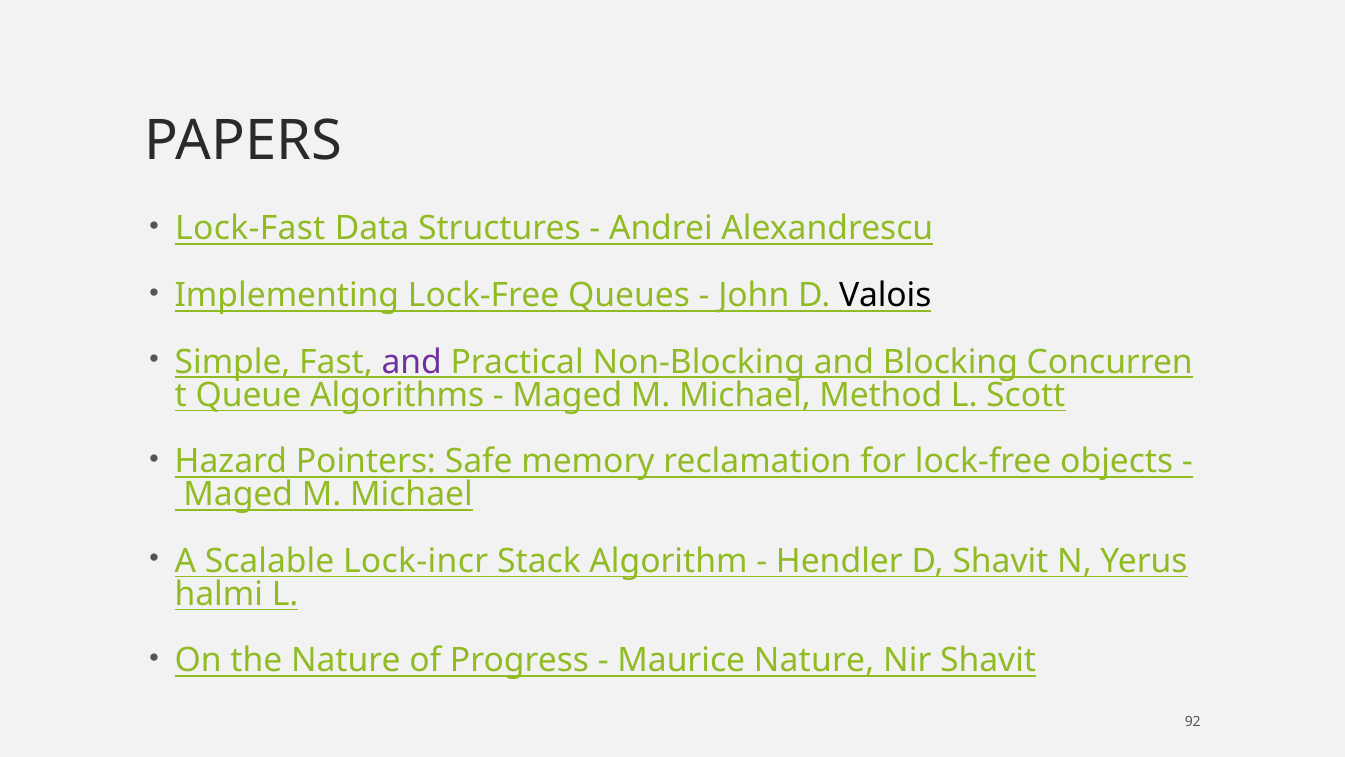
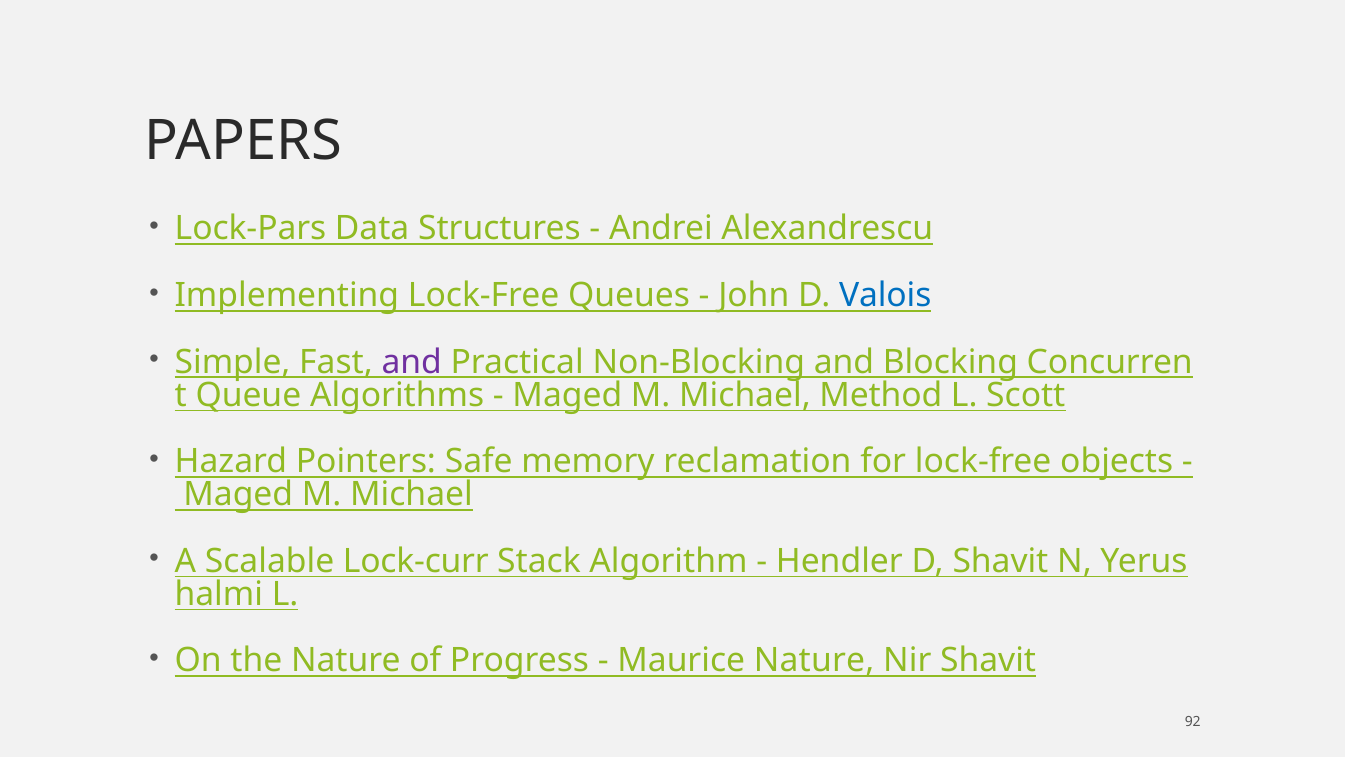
Lock-Fast: Lock-Fast -> Lock-Pars
Valois colour: black -> blue
Lock-incr: Lock-incr -> Lock-curr
